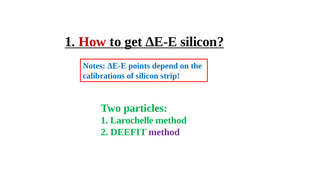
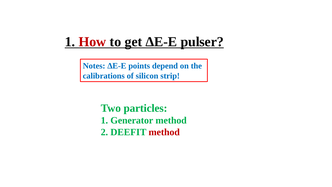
∆E-E silicon: silicon -> pulser
Larochelle: Larochelle -> Generator
method at (164, 132) colour: purple -> red
